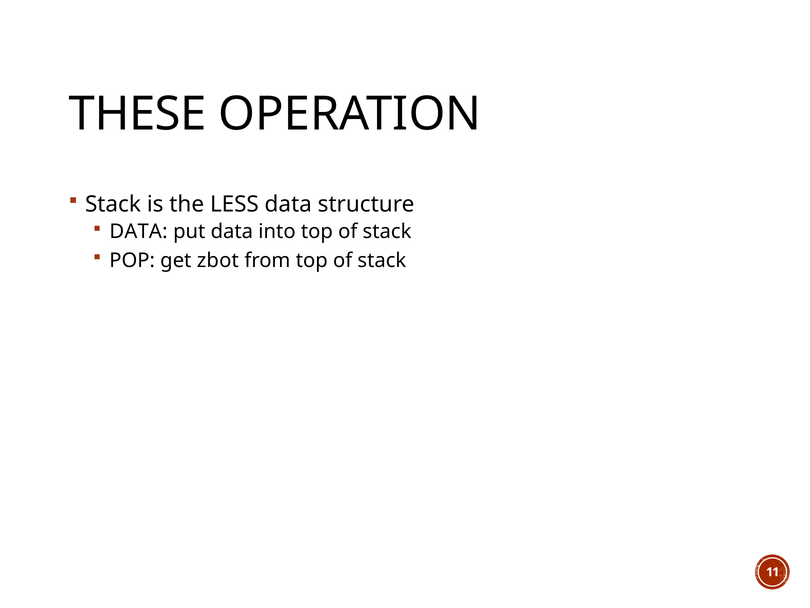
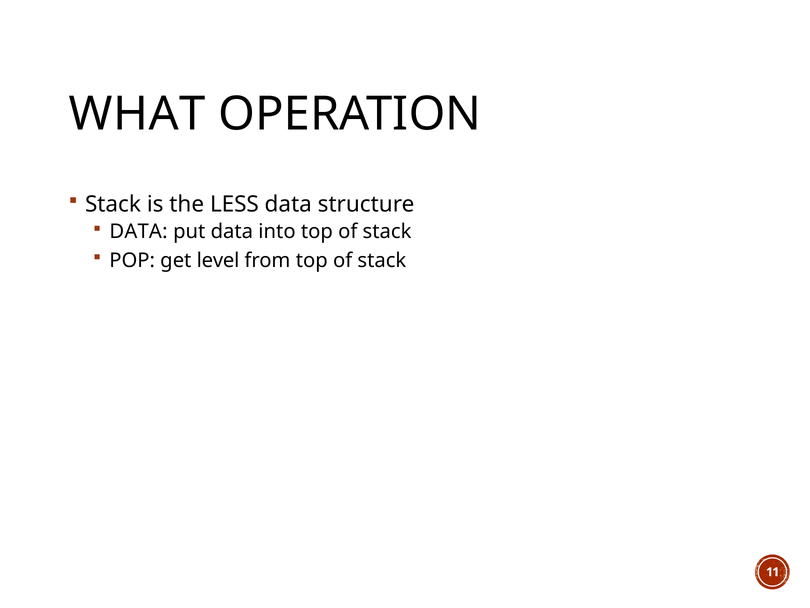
THESE: THESE -> WHAT
zbot: zbot -> level
